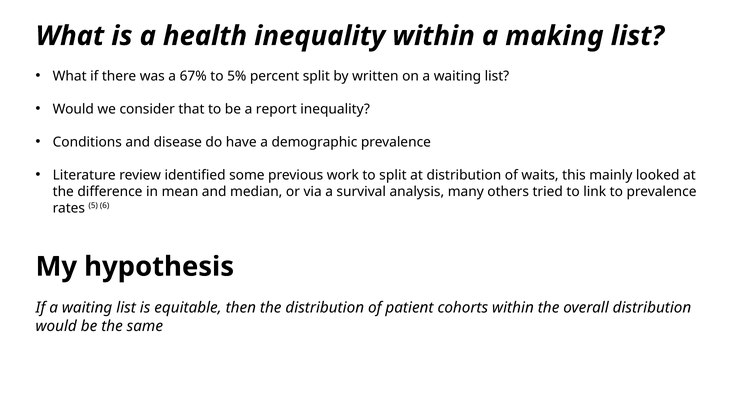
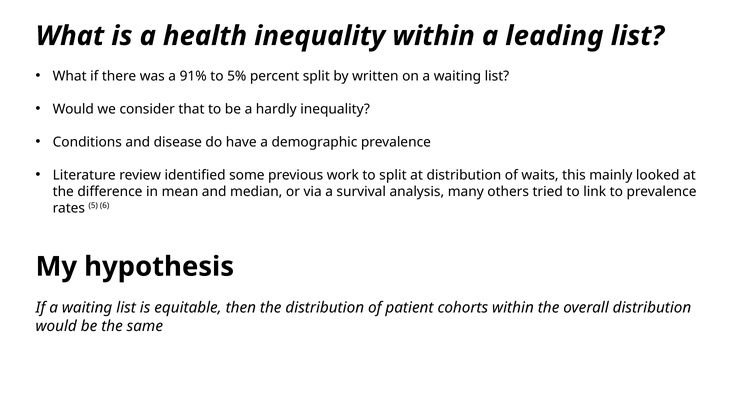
making: making -> leading
67%: 67% -> 91%
report: report -> hardly
